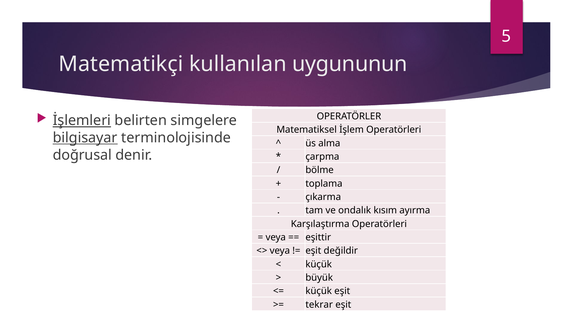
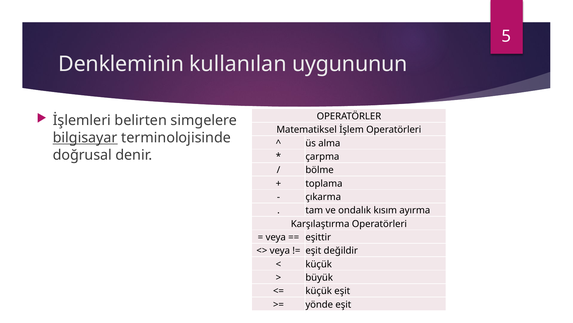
Matematikçi: Matematikçi -> Denkleminin
İşlemleri underline: present -> none
tekrar: tekrar -> yönde
